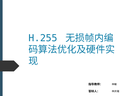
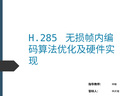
H.255: H.255 -> H.285
